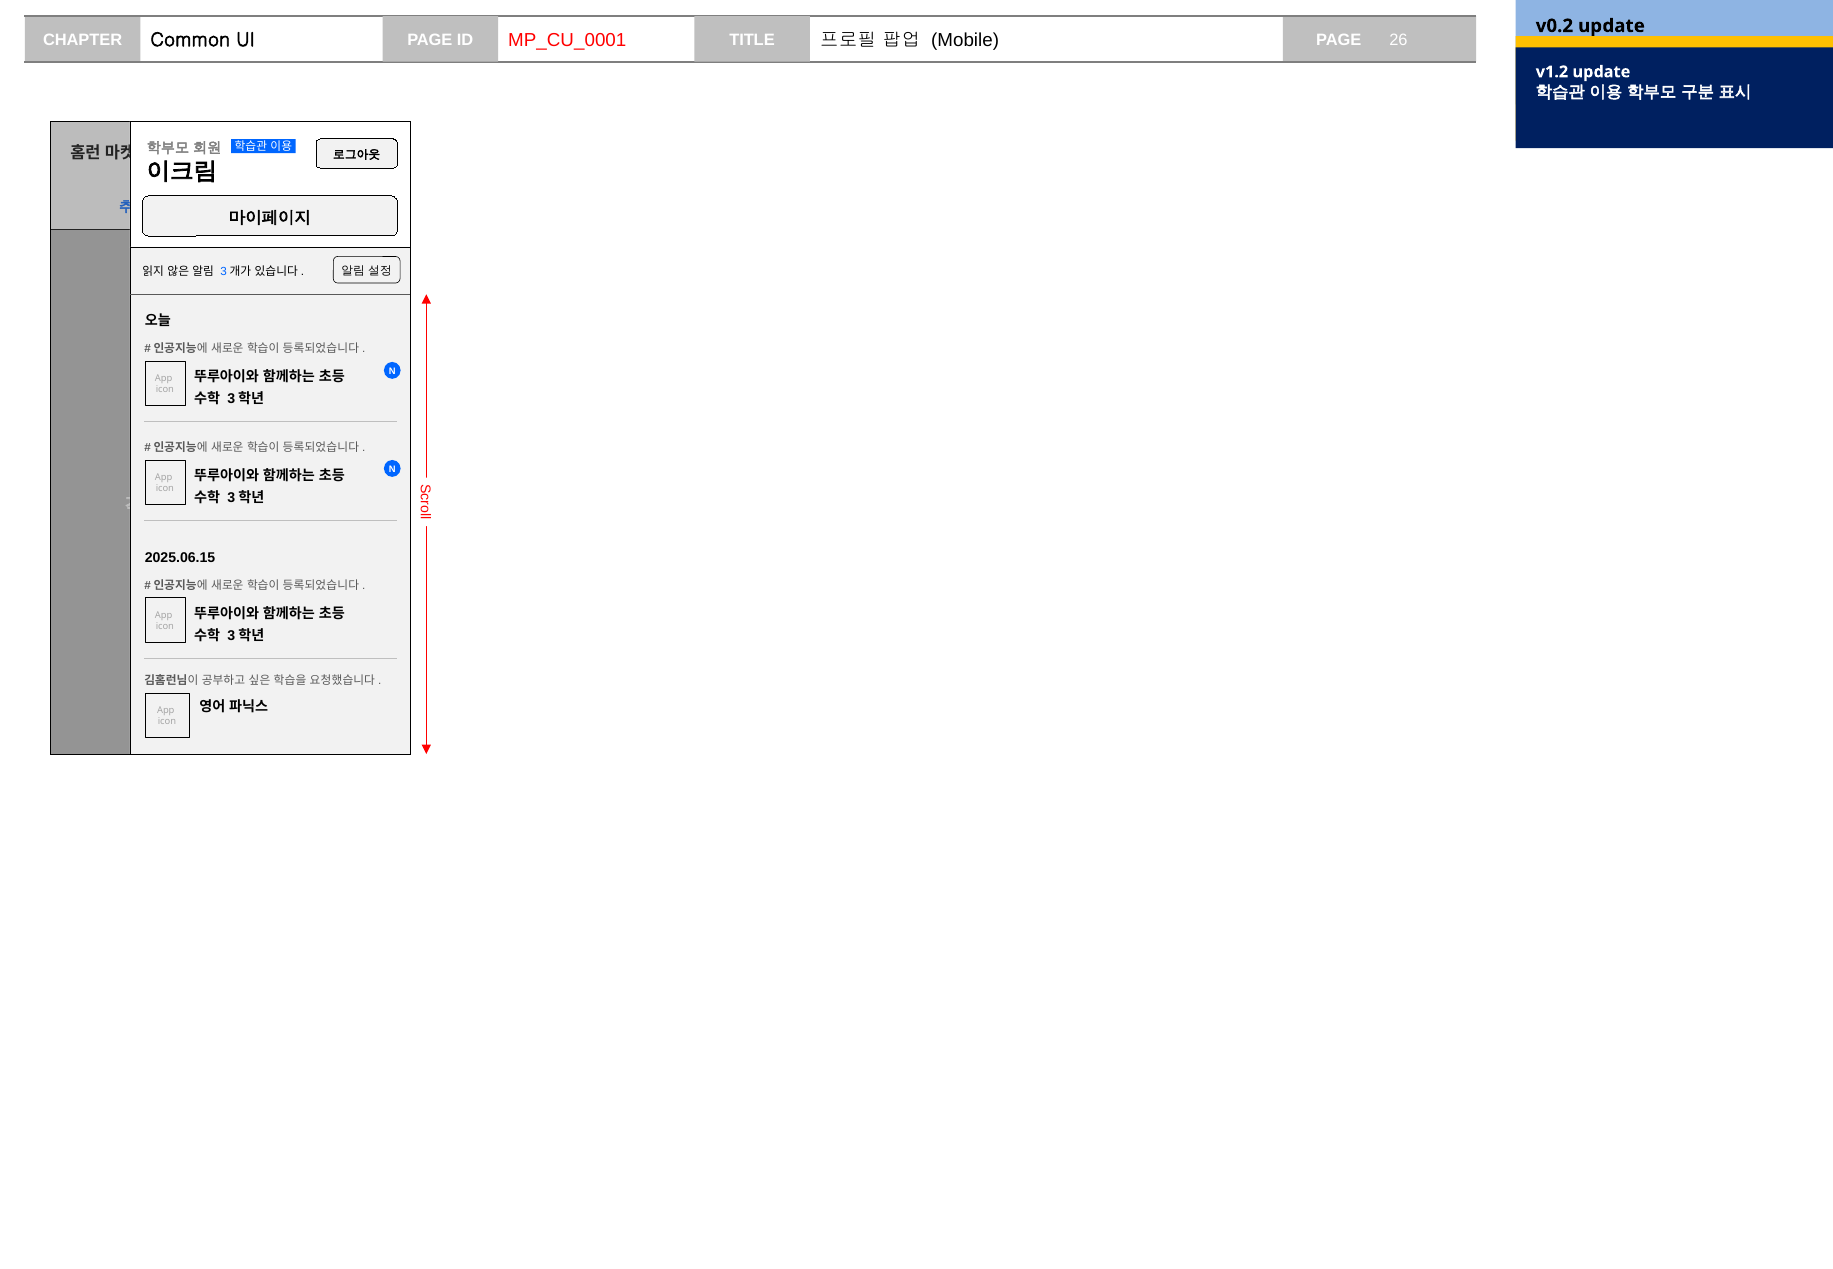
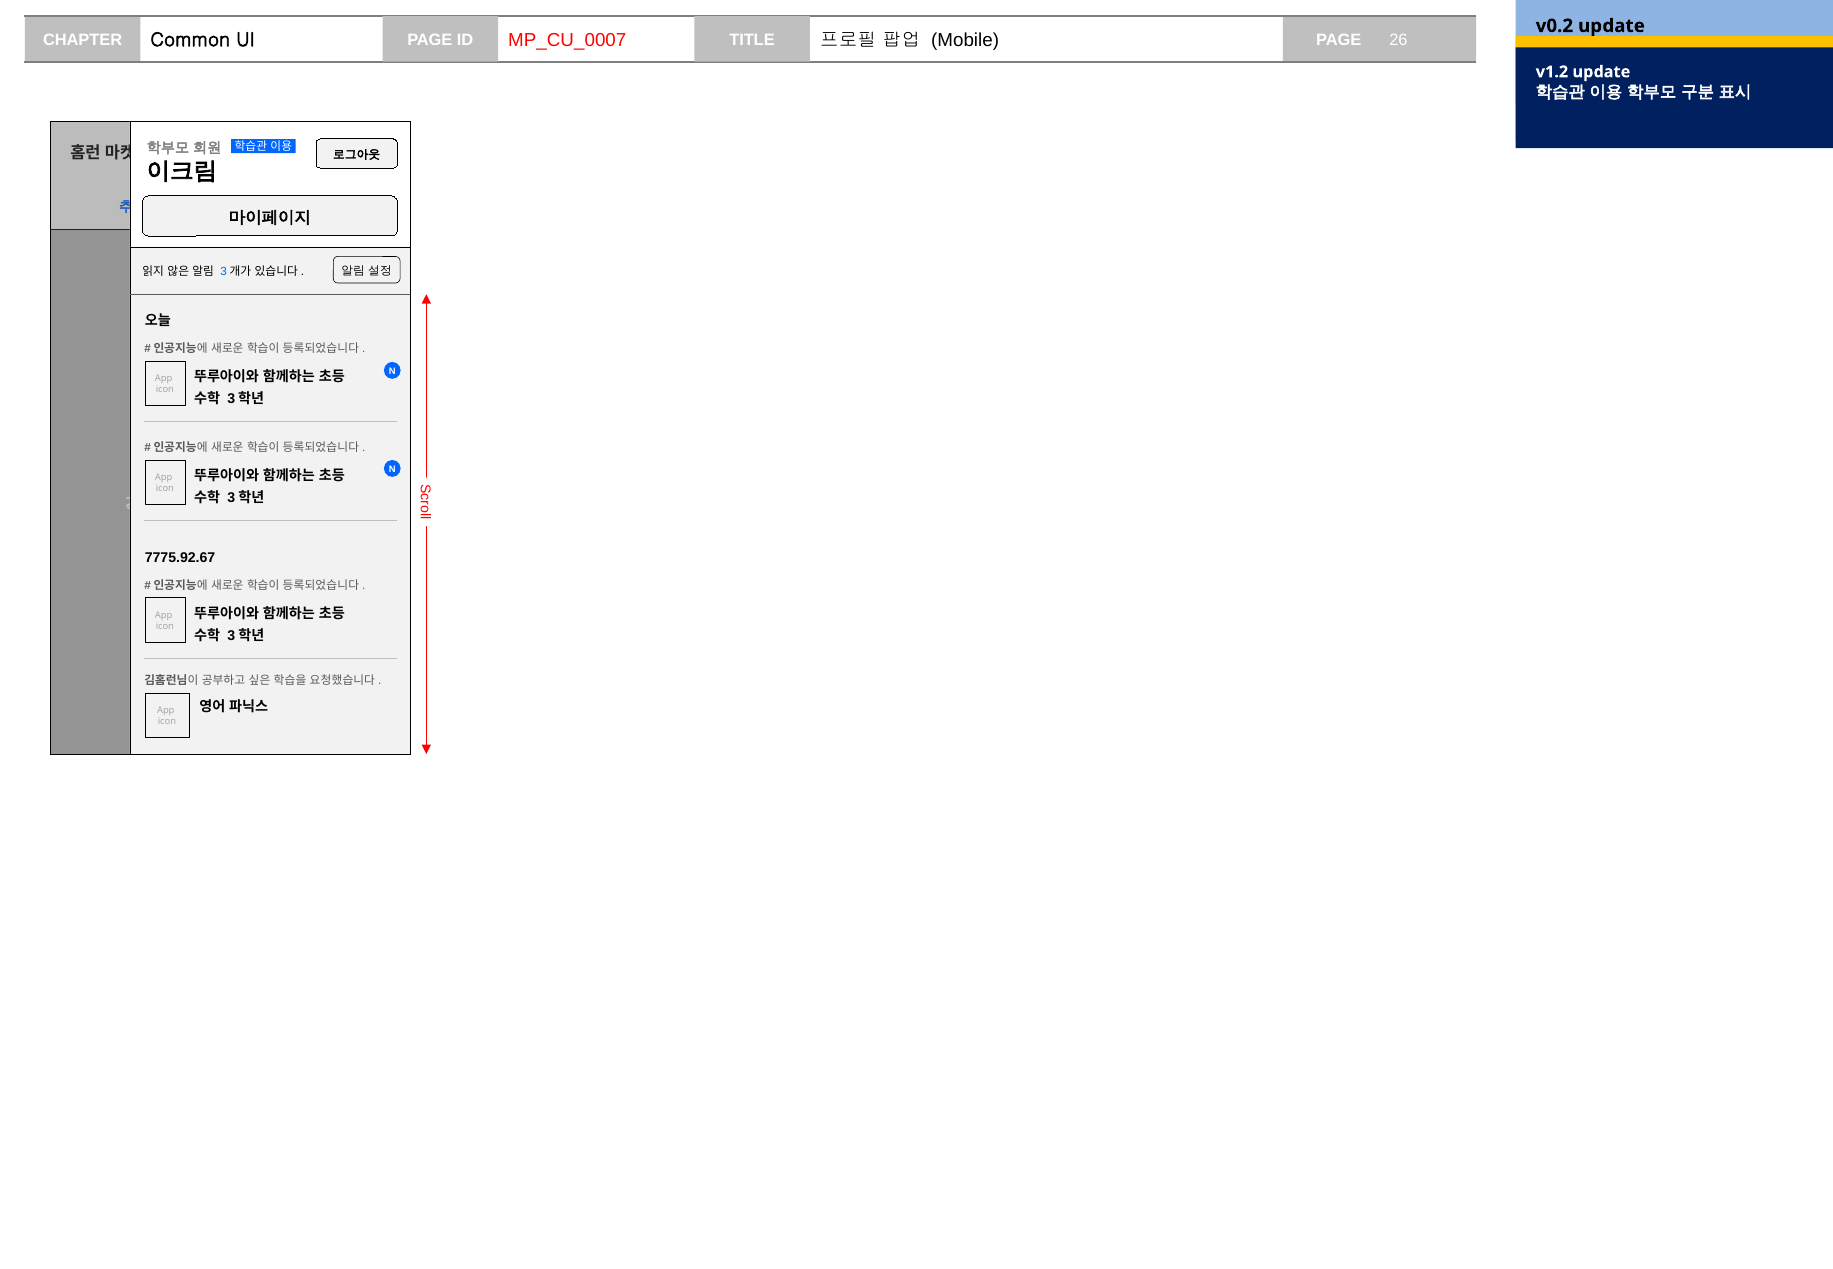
MP_CU_0001: MP_CU_0001 -> MP_CU_0007
2025.06.15: 2025.06.15 -> 7775.92.67
